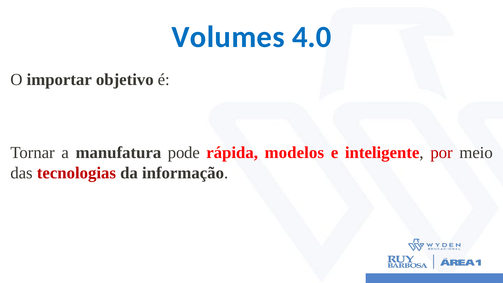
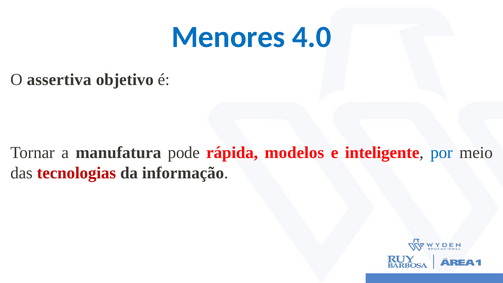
Volumes: Volumes -> Menores
importar: importar -> assertiva
por colour: red -> blue
